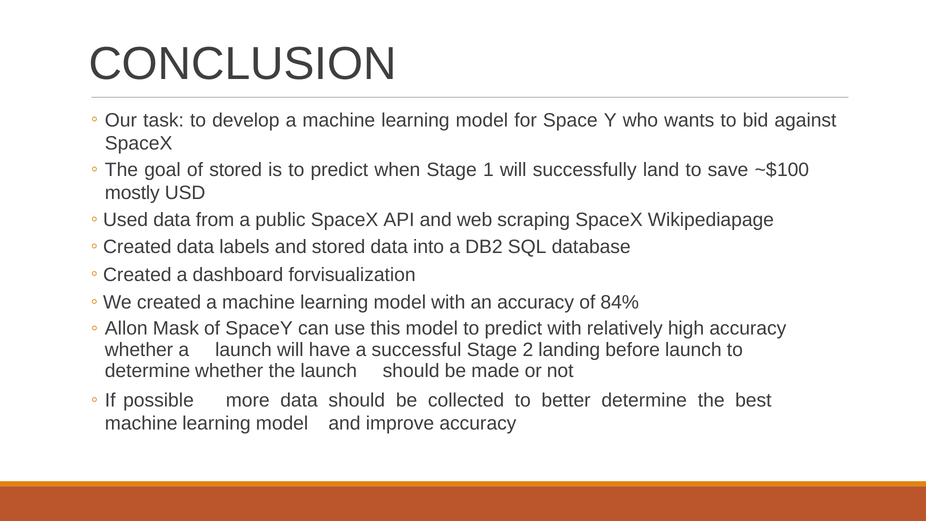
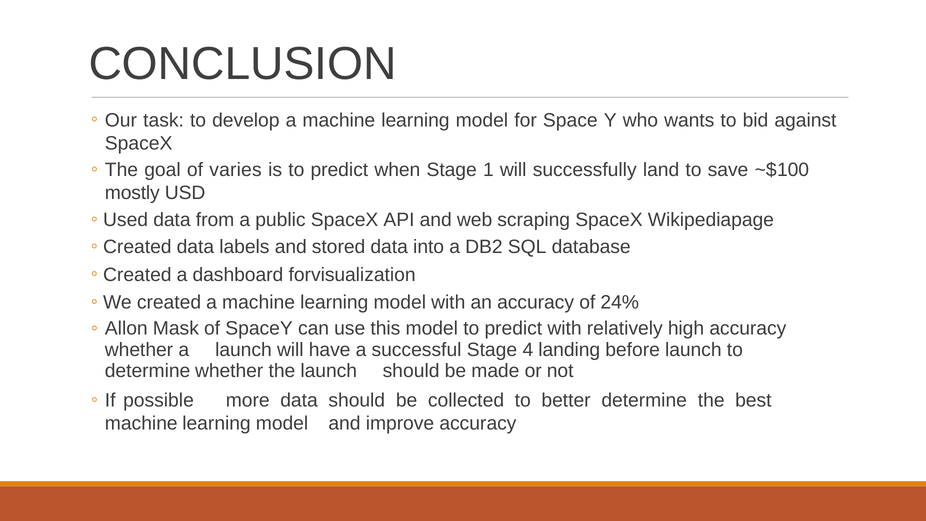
of stored: stored -> varies
84%: 84% -> 24%
2: 2 -> 4
